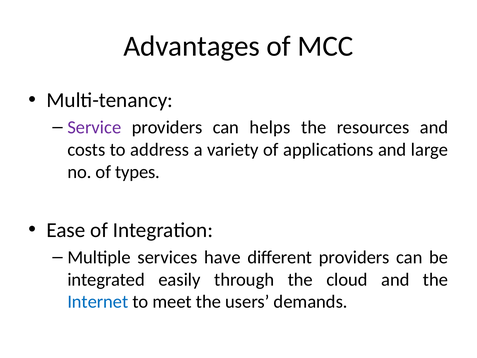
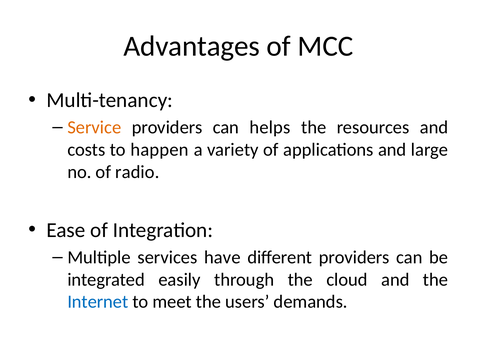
Service colour: purple -> orange
address: address -> happen
types: types -> radio
